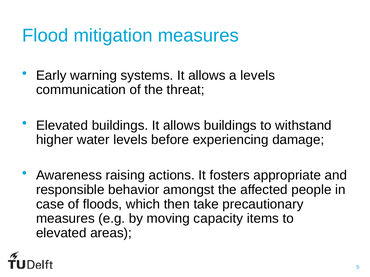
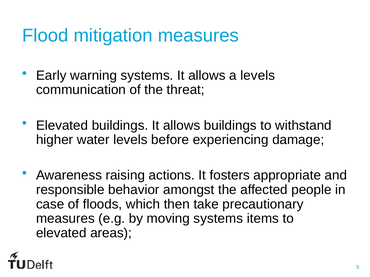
moving capacity: capacity -> systems
